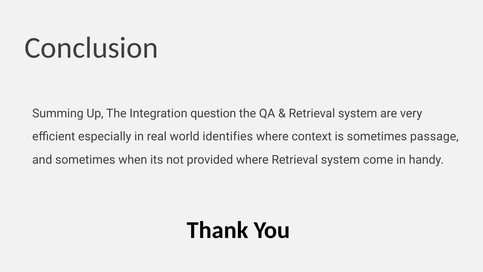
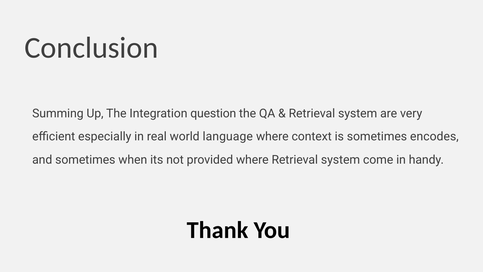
identifies: identifies -> language
passage: passage -> encodes
